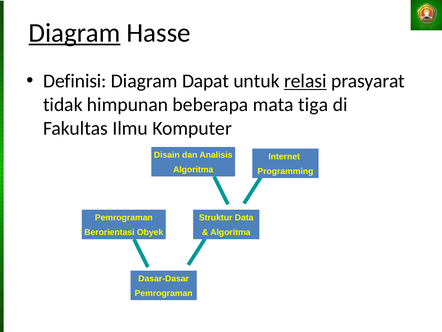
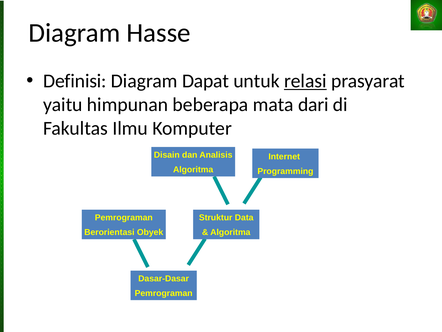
Diagram at (74, 33) underline: present -> none
tidak: tidak -> yaitu
tiga: tiga -> dari
